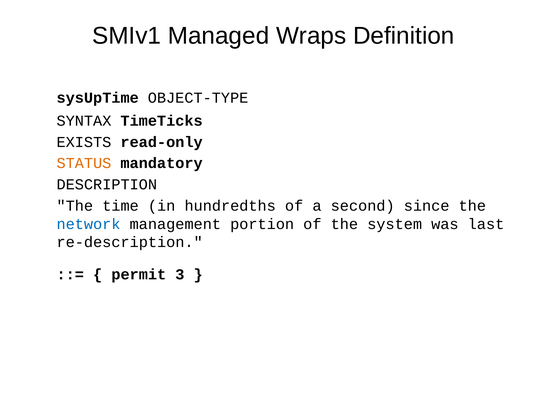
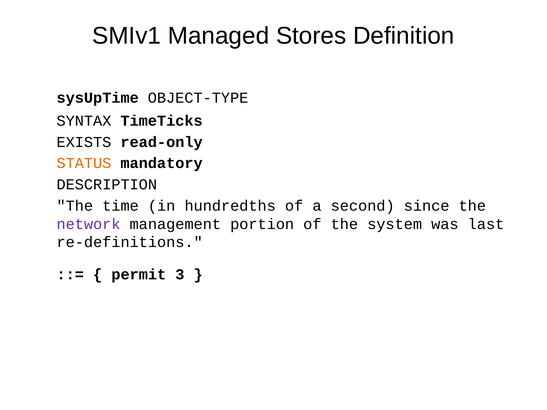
Wraps: Wraps -> Stores
network colour: blue -> purple
re-description: re-description -> re-definitions
